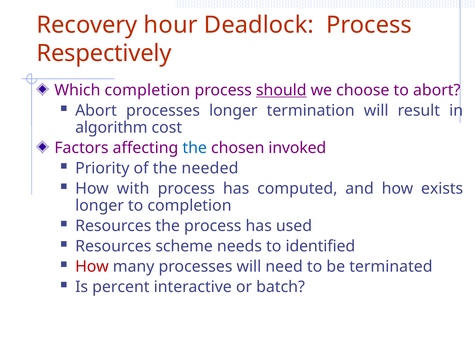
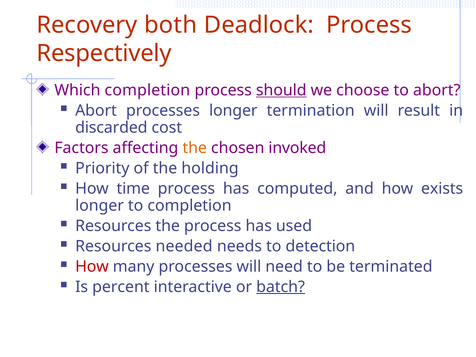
hour: hour -> both
algorithm: algorithm -> discarded
the at (195, 148) colour: blue -> orange
needed: needed -> holding
with: with -> time
scheme: scheme -> needed
identified: identified -> detection
batch underline: none -> present
